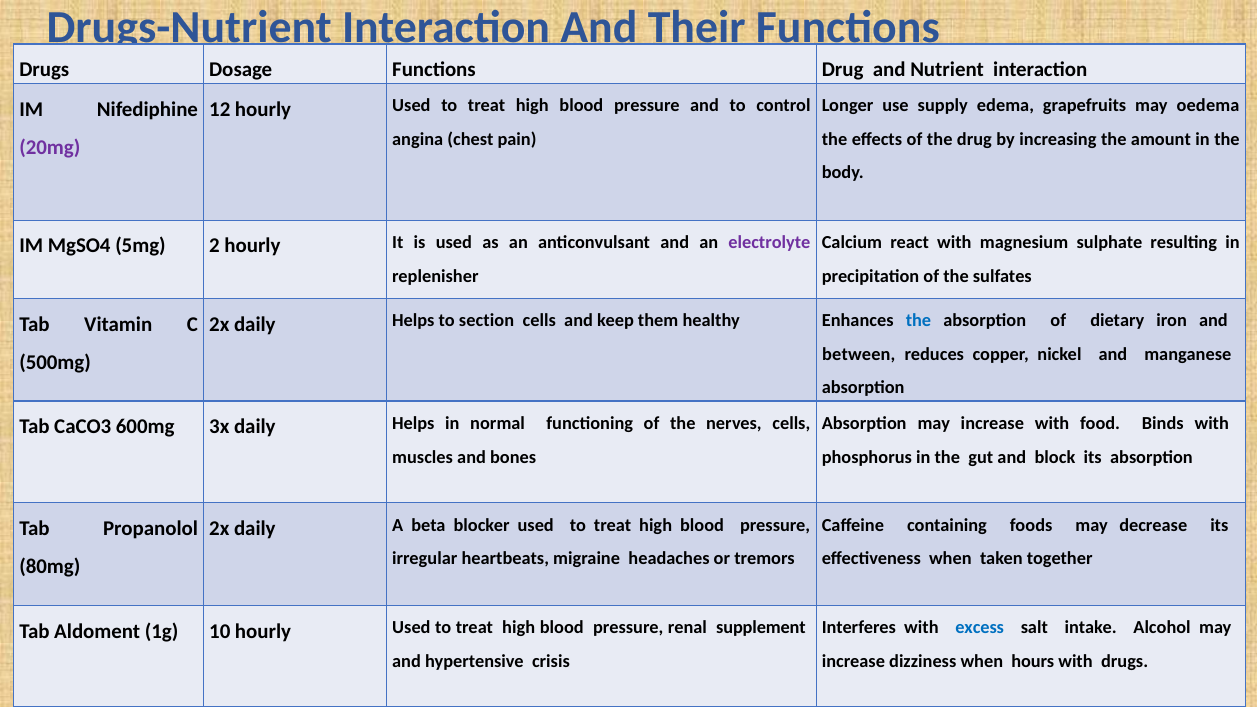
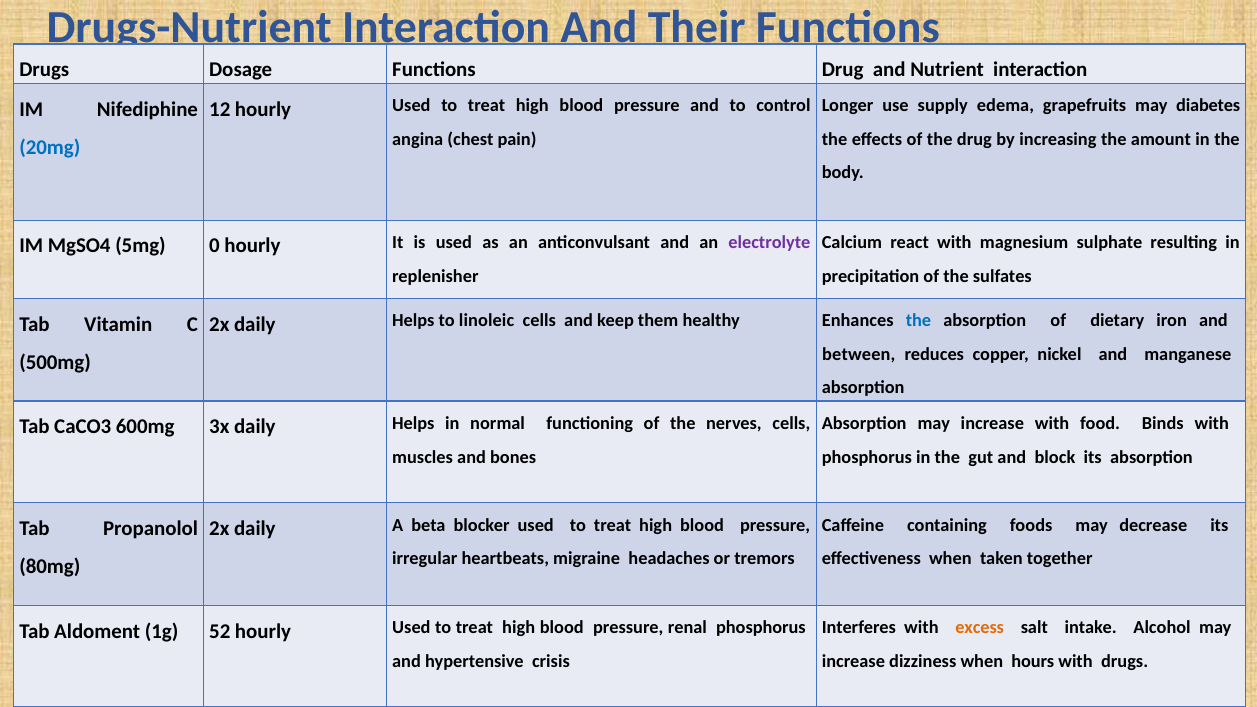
oedema: oedema -> diabetes
20mg colour: purple -> blue
2: 2 -> 0
section: section -> linoleic
excess colour: blue -> orange
10: 10 -> 52
renal supplement: supplement -> phosphorus
